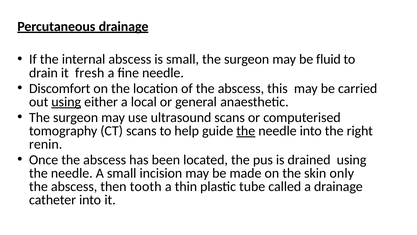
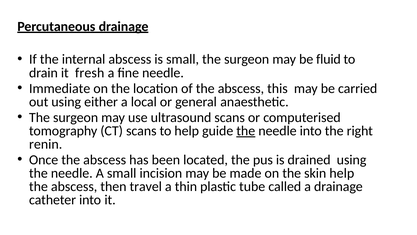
Discomfort: Discomfort -> Immediate
using at (66, 102) underline: present -> none
skin only: only -> help
tooth: tooth -> travel
